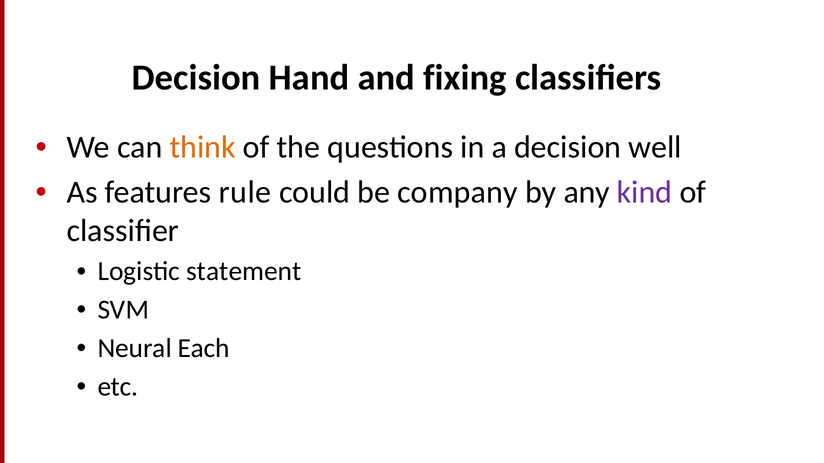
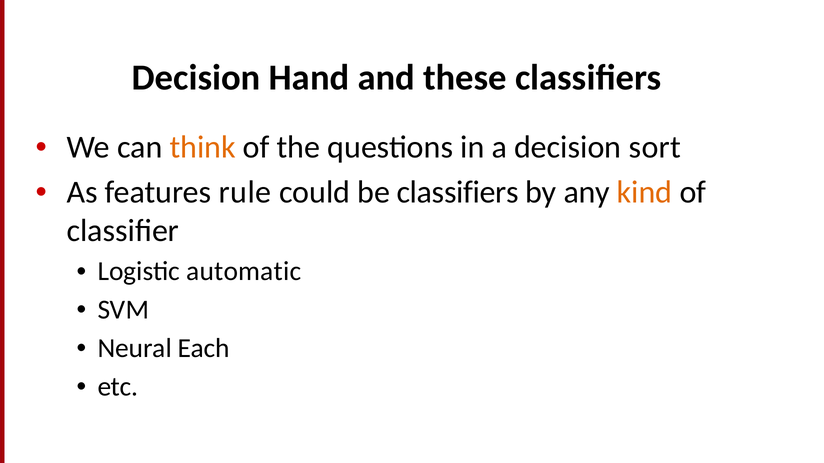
fixing: fixing -> these
well: well -> sort
be company: company -> classifiers
kind colour: purple -> orange
statement: statement -> automatic
